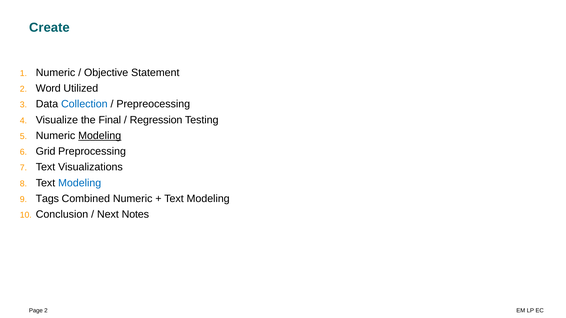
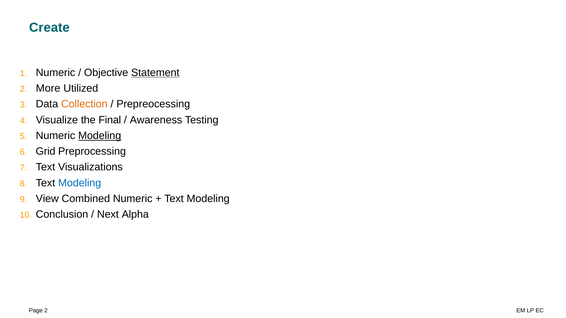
Statement underline: none -> present
Word: Word -> More
Collection colour: blue -> orange
Regression: Regression -> Awareness
Tags: Tags -> View
Notes: Notes -> Alpha
